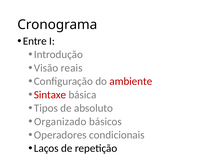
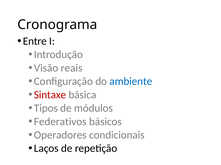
ambiente colour: red -> blue
absoluto: absoluto -> módulos
Organizado: Organizado -> Federativos
